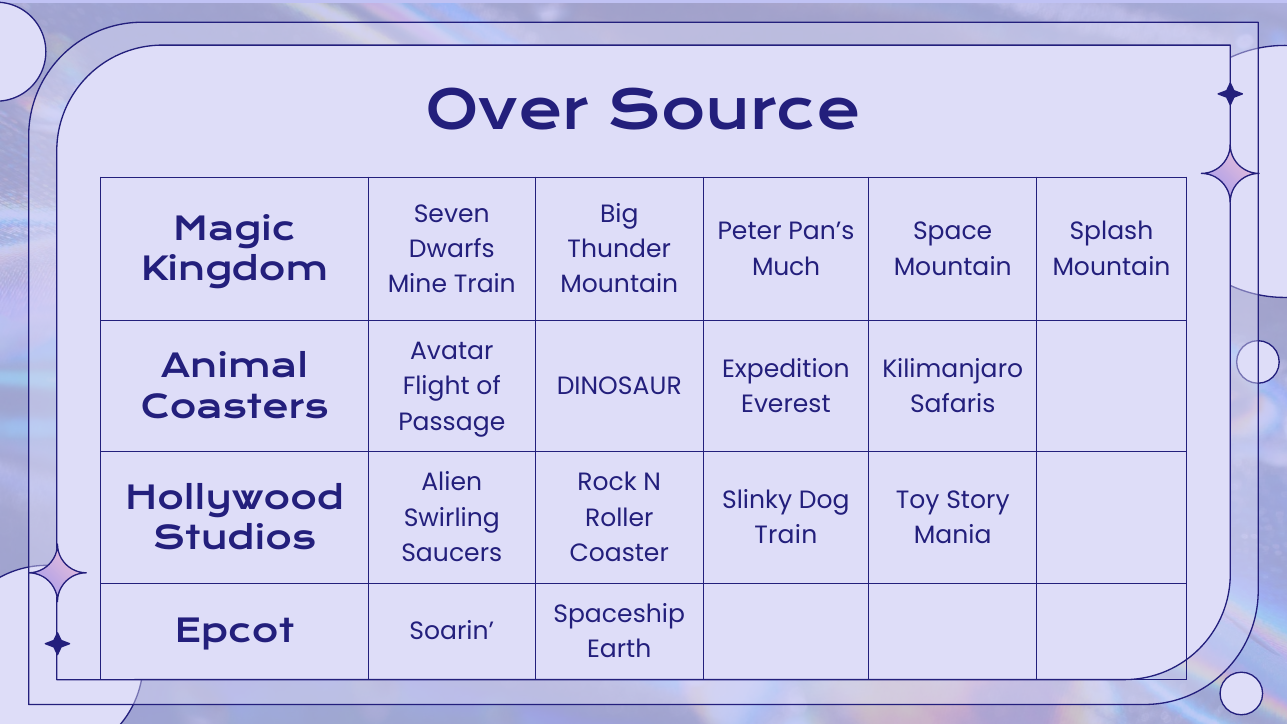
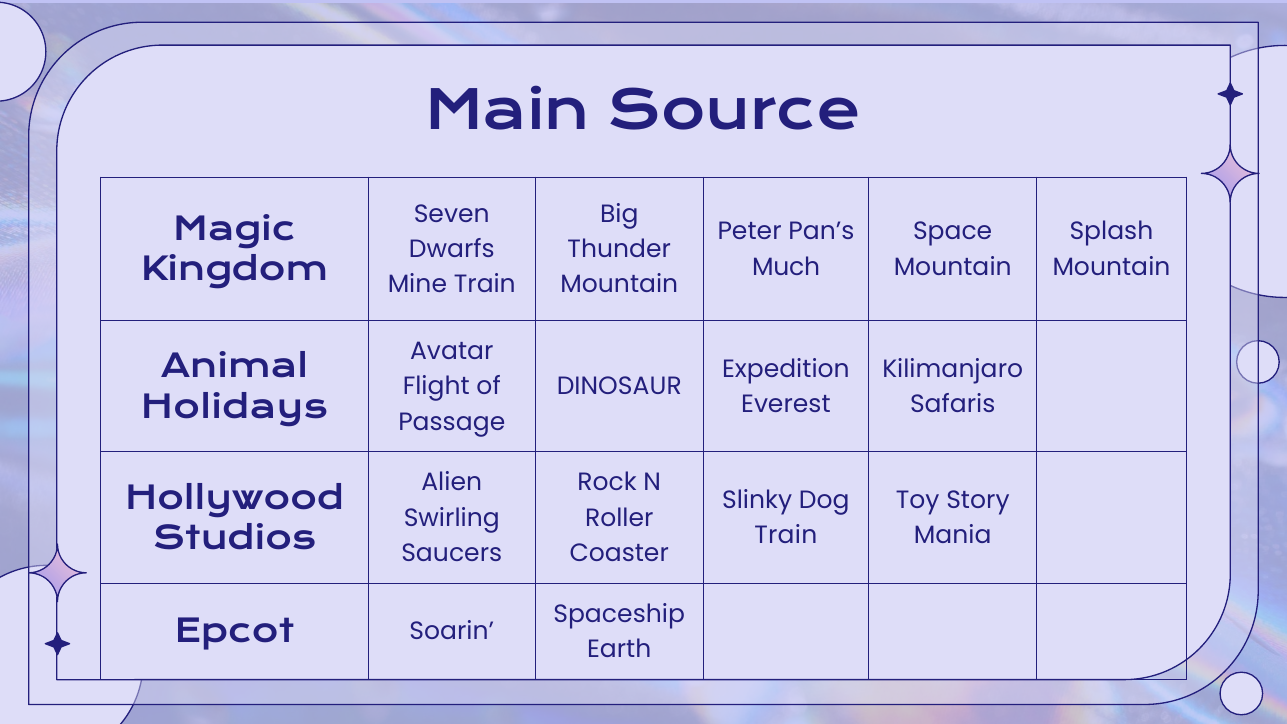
Over: Over -> Main
Coasters: Coasters -> Holidays
